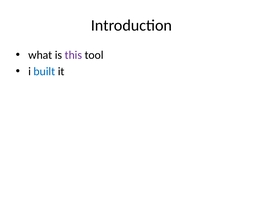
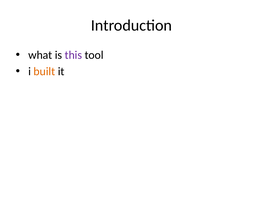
built colour: blue -> orange
